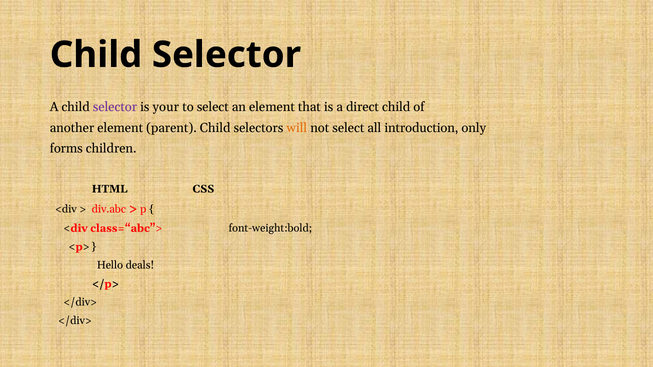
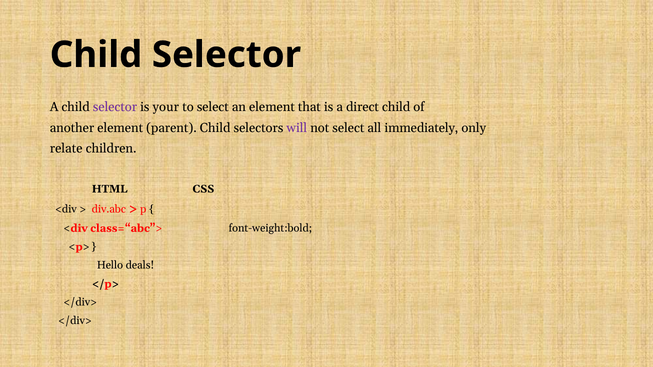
will colour: orange -> purple
introduction: introduction -> immediately
forms: forms -> relate
